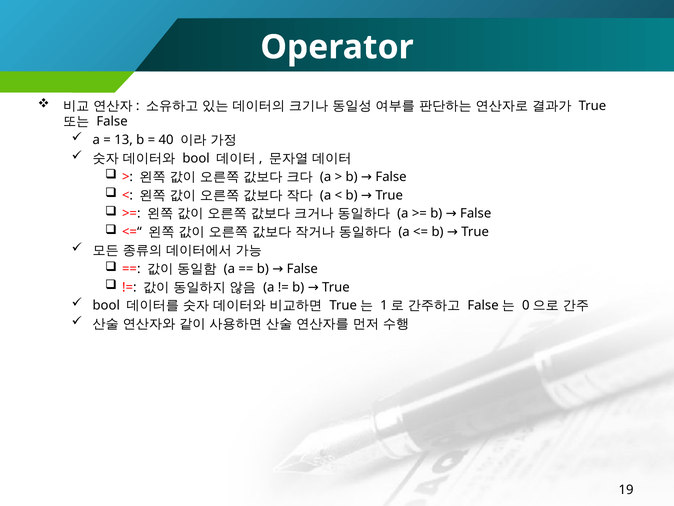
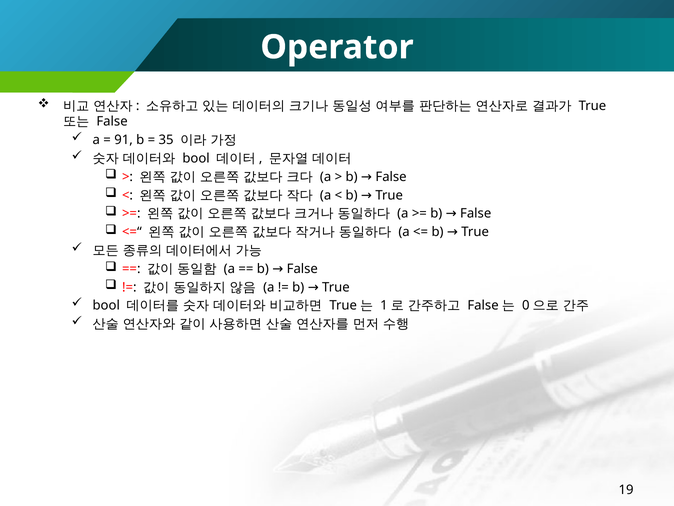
13: 13 -> 91
40: 40 -> 35
